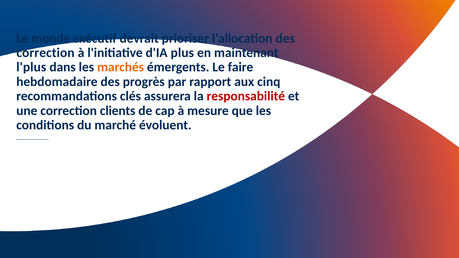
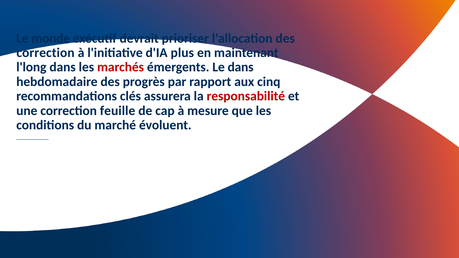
l'plus: l'plus -> l'long
marchés colour: orange -> red
Le faire: faire -> dans
clients: clients -> feuille
